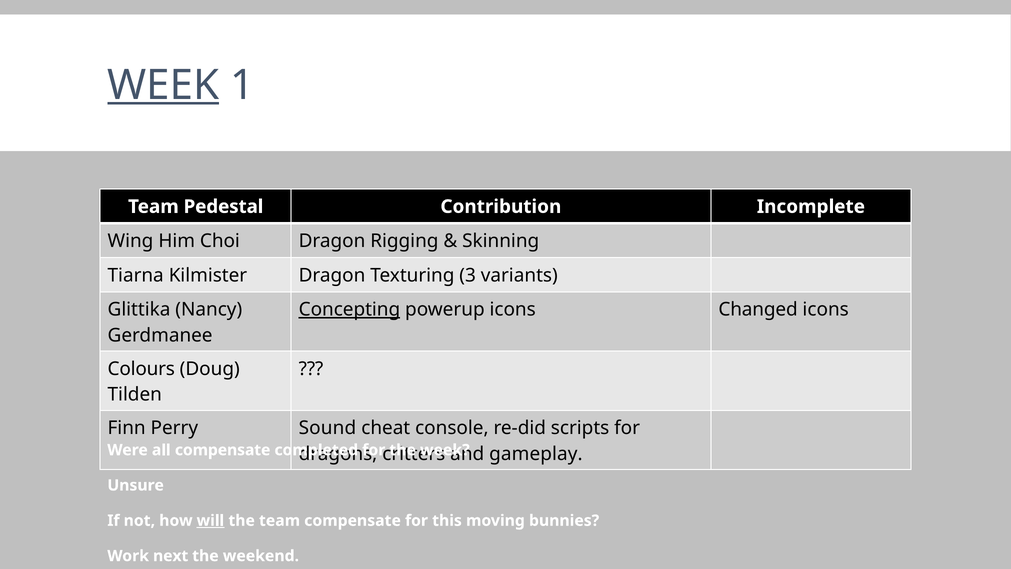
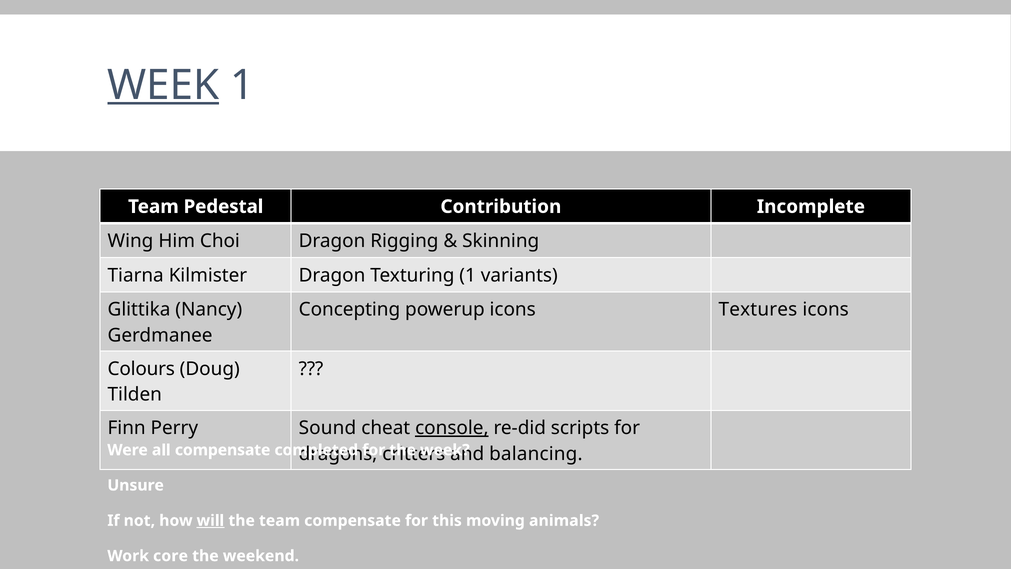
Texturing 3: 3 -> 1
Concepting underline: present -> none
Changed: Changed -> Textures
console underline: none -> present
gameplay: gameplay -> balancing
bunnies: bunnies -> animals
next: next -> core
